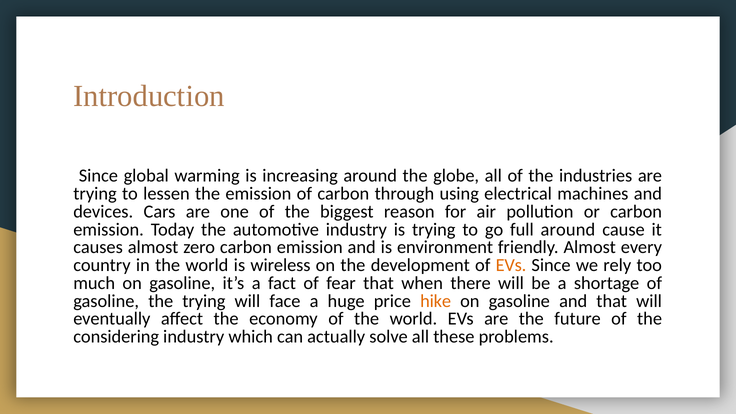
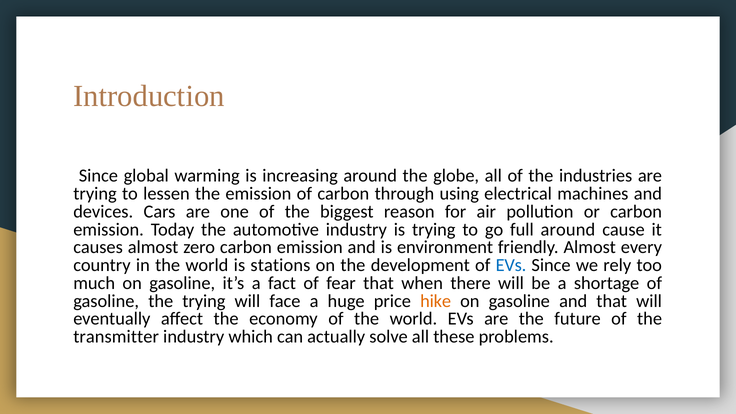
wireless: wireless -> stations
EVs at (511, 265) colour: orange -> blue
considering: considering -> transmitter
